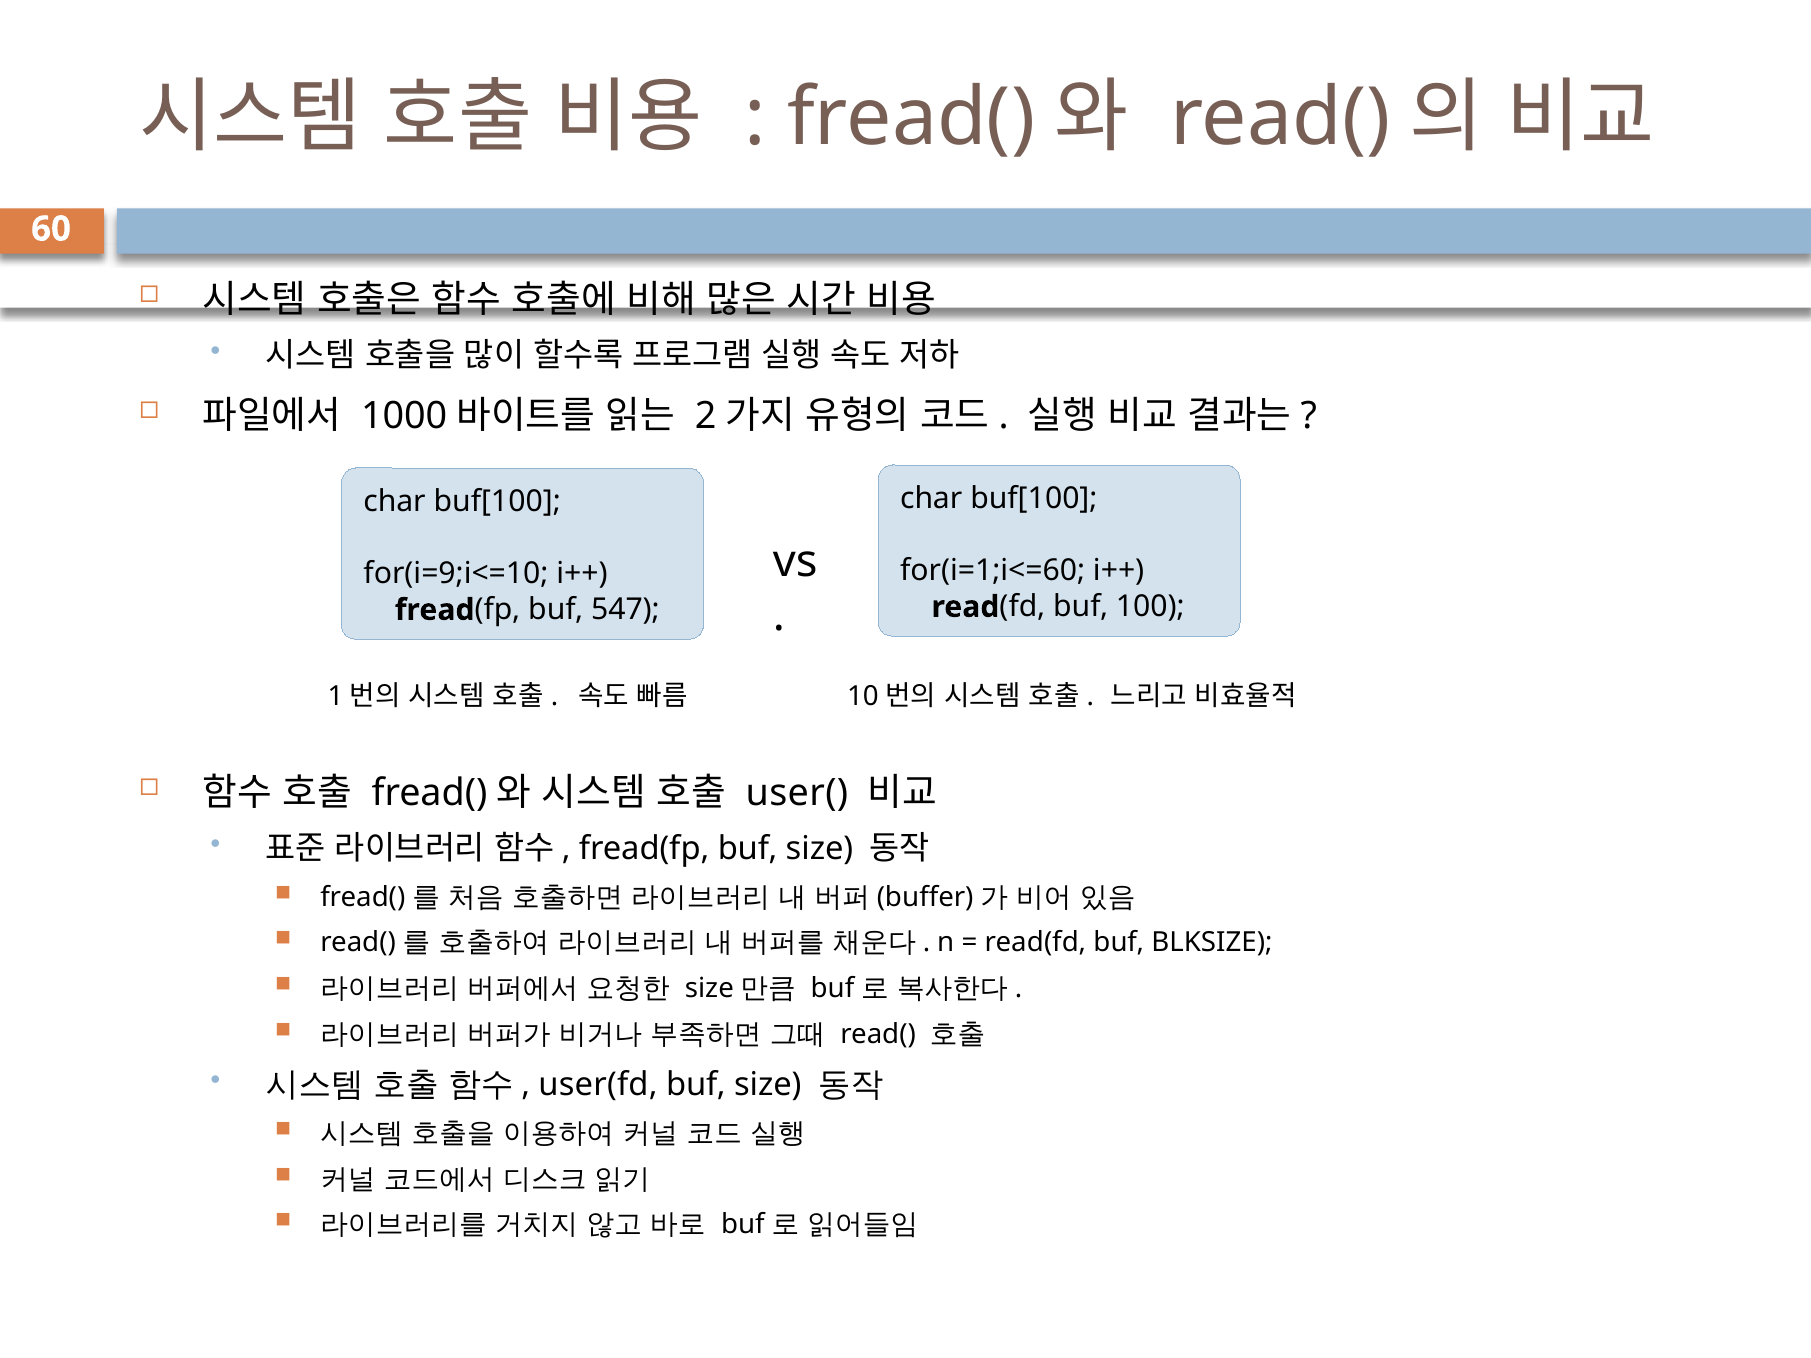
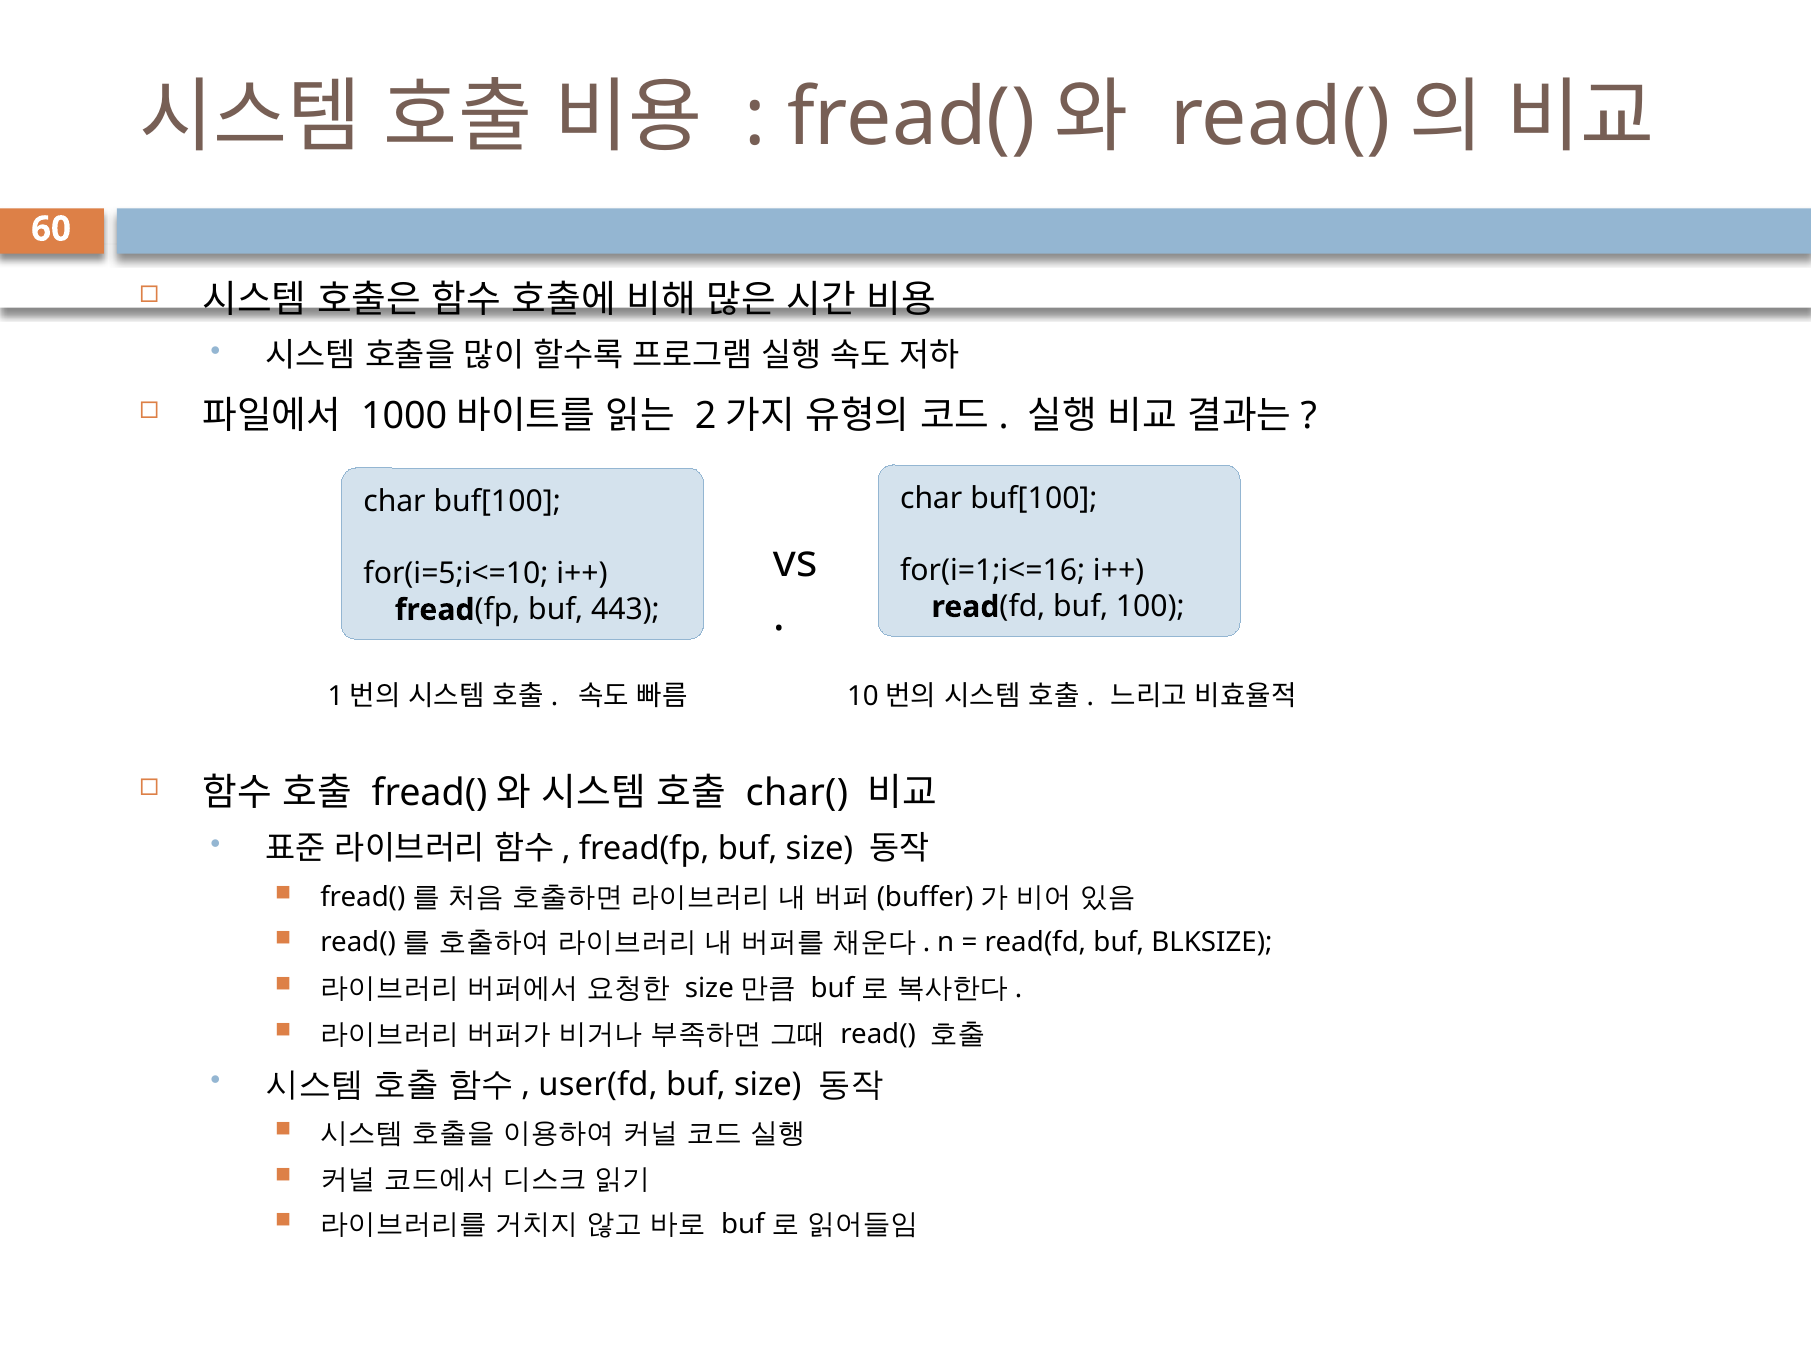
for(i=1;i<=60: for(i=1;i<=60 -> for(i=1;i<=16
for(i=9;i<=10: for(i=9;i<=10 -> for(i=5;i<=10
547: 547 -> 443
user(: user( -> char(
